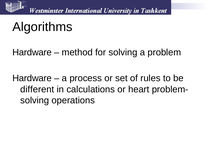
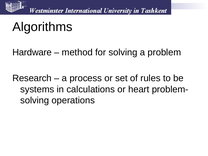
Hardware at (32, 78): Hardware -> Research
different: different -> systems
